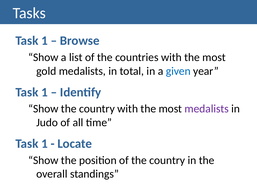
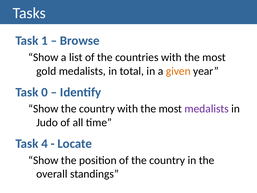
given colour: blue -> orange
1 at (45, 92): 1 -> 0
1 at (45, 143): 1 -> 4
